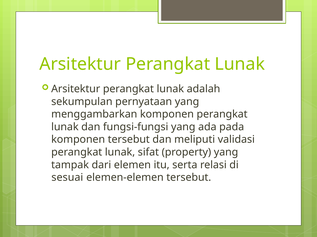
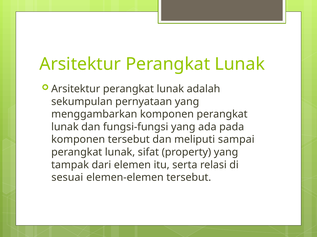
validasi: validasi -> sampai
